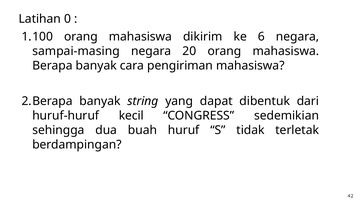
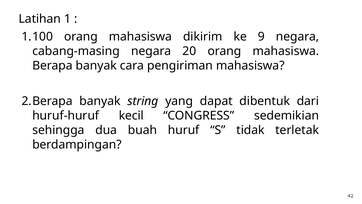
0: 0 -> 1
6: 6 -> 9
sampai-masing: sampai-masing -> cabang-masing
